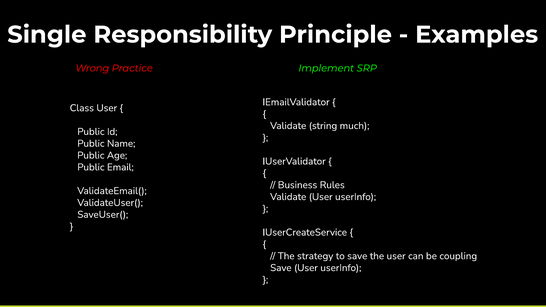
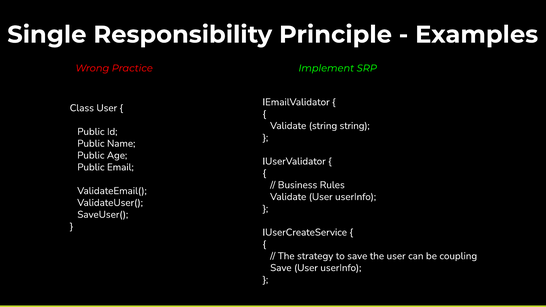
string much: much -> string
